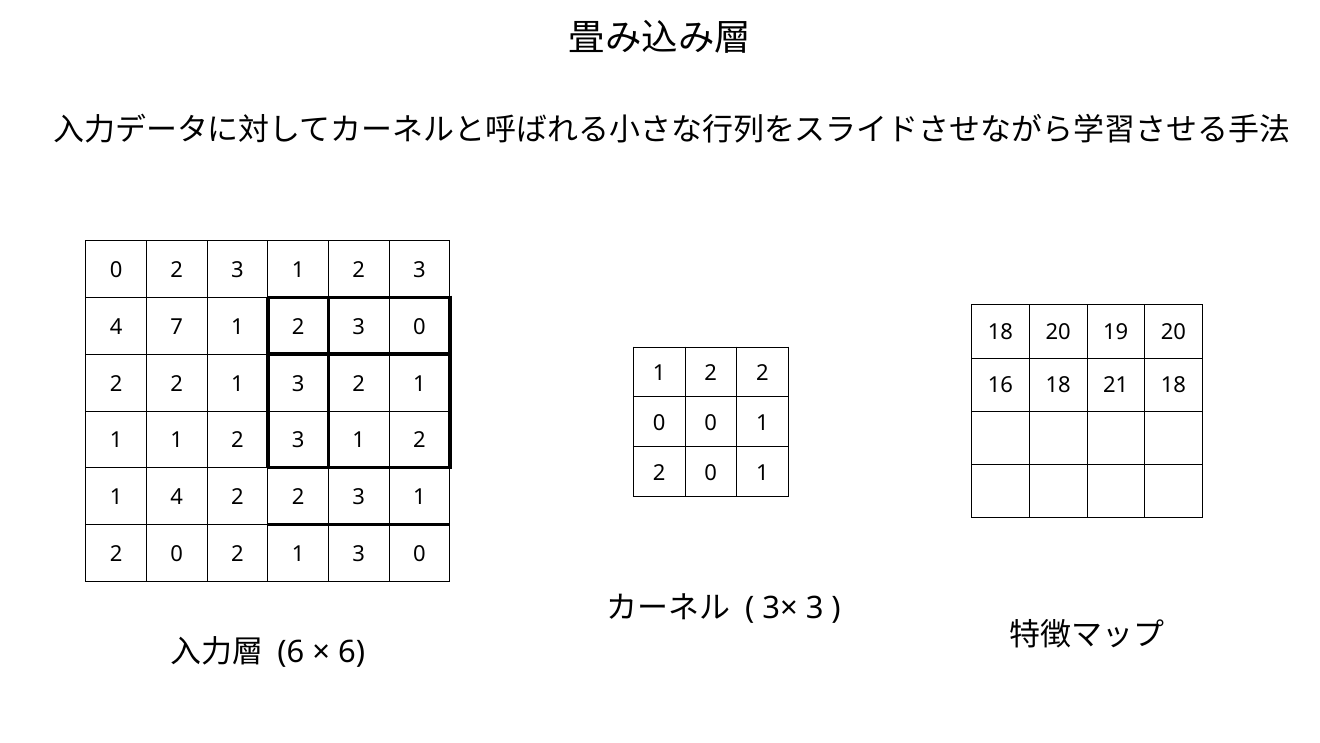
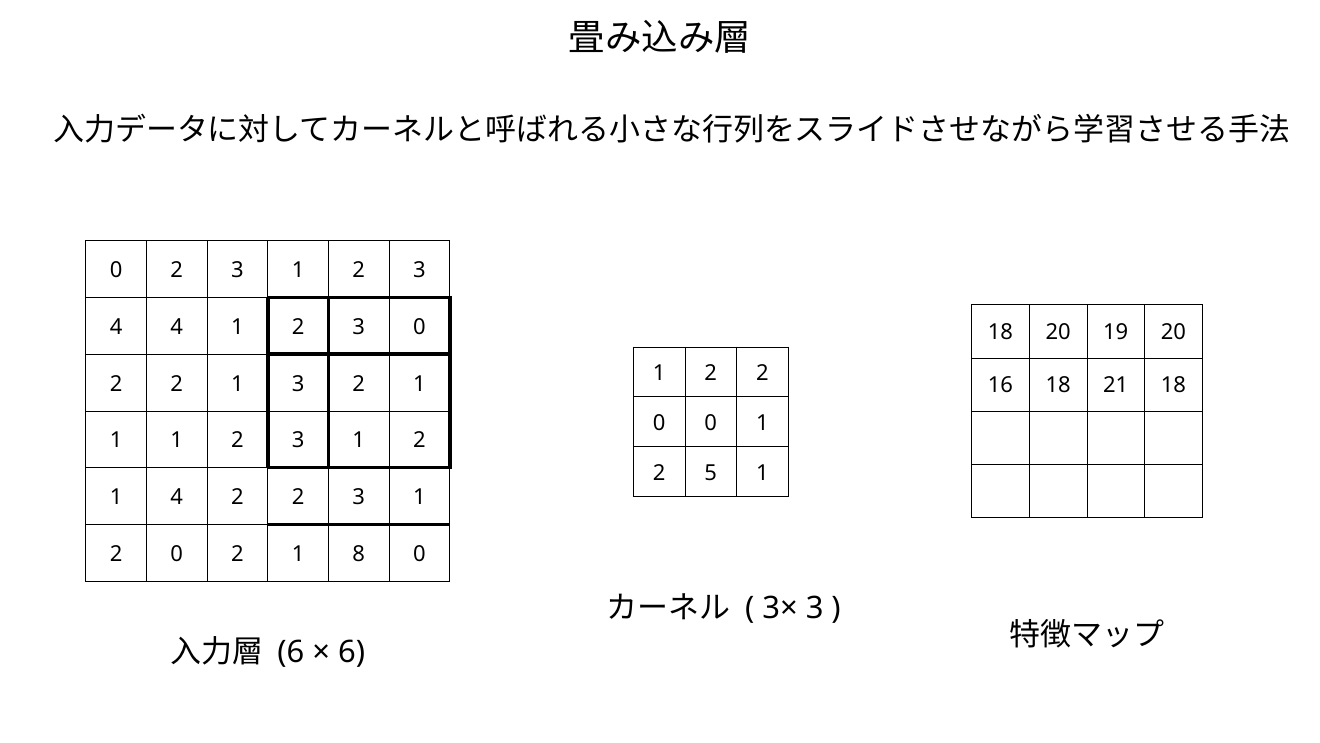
4 7: 7 -> 4
0 at (711, 472): 0 -> 5
0 2 1 3: 3 -> 8
